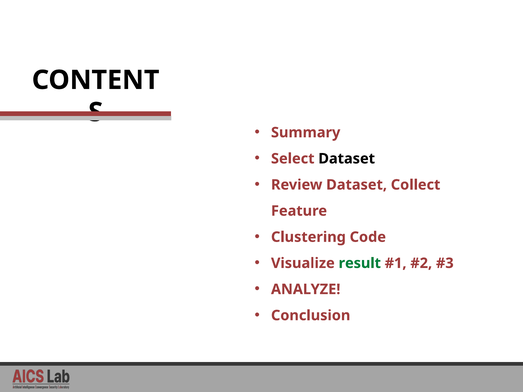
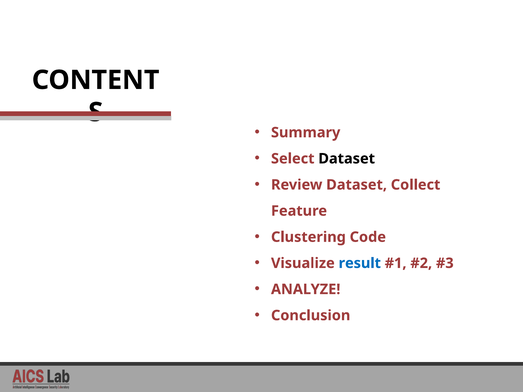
result colour: green -> blue
